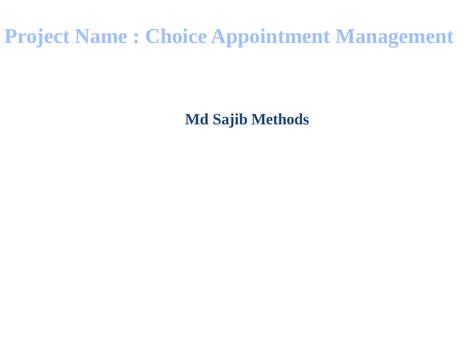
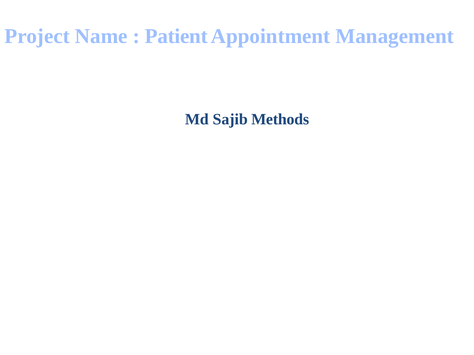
Choice: Choice -> Patient
